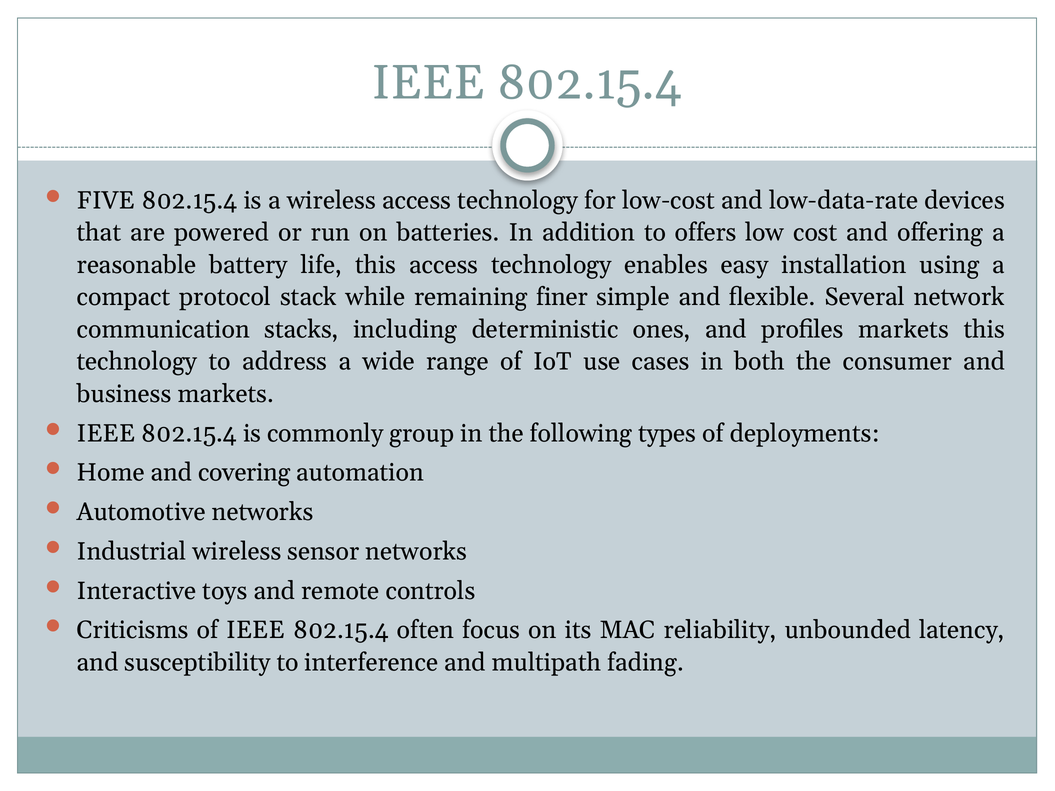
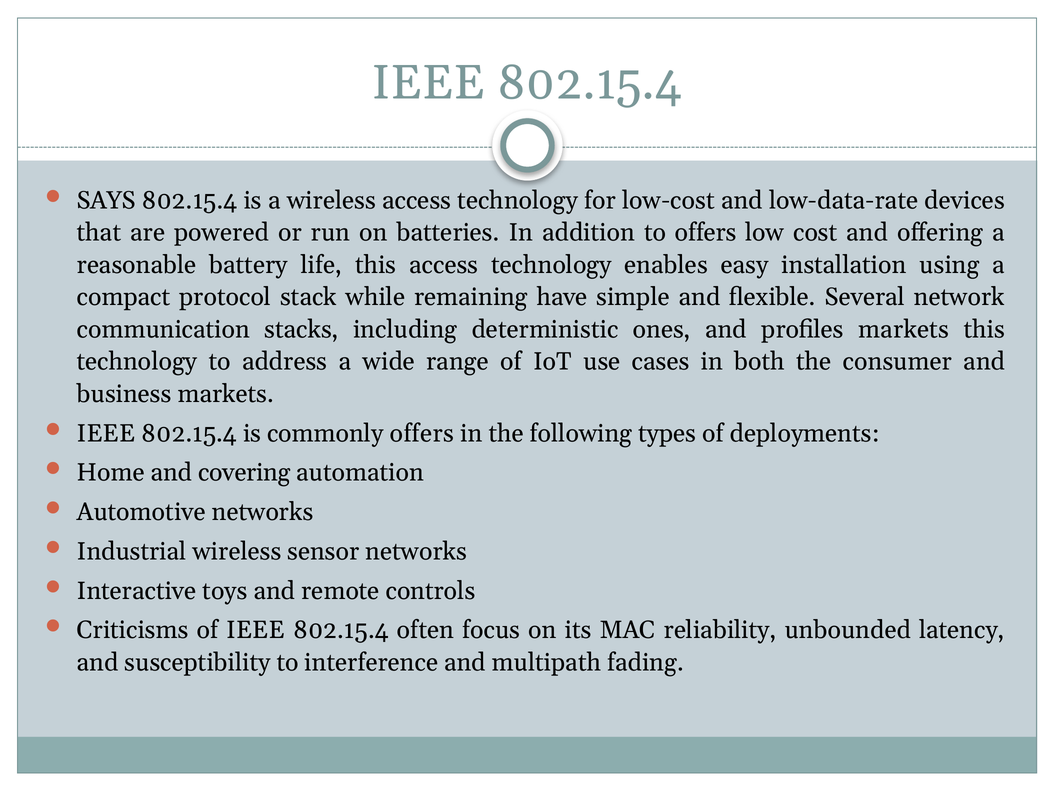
FIVE: FIVE -> SAYS
finer: finer -> have
commonly group: group -> offers
